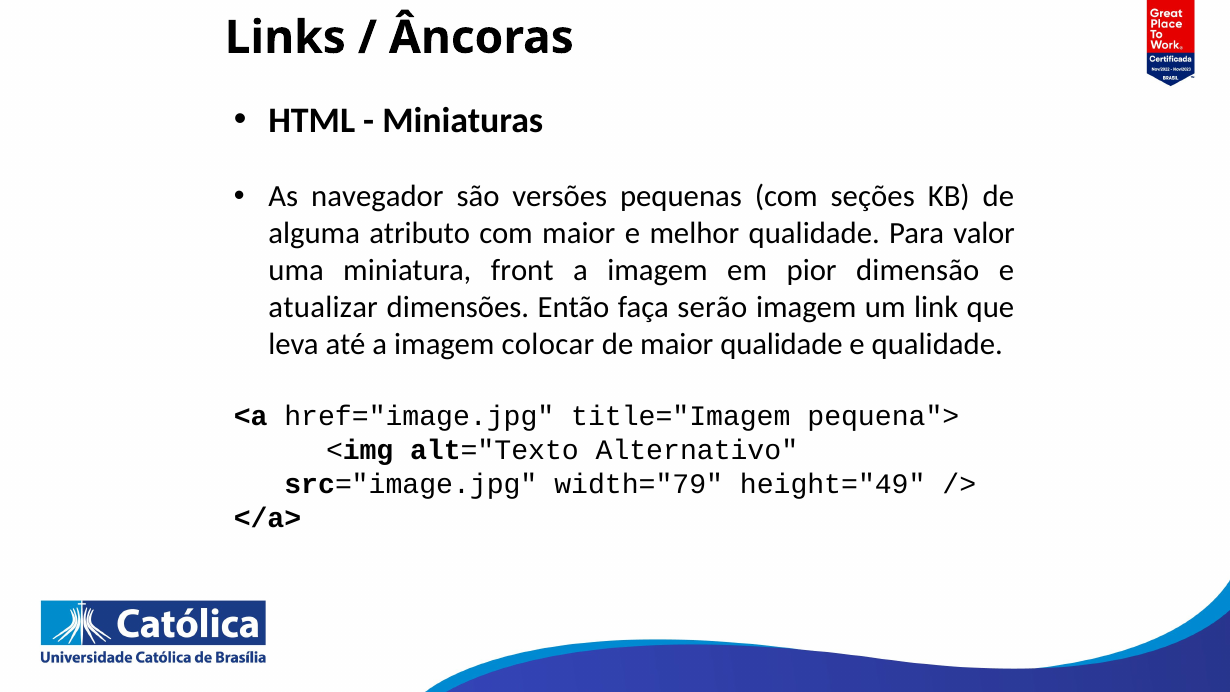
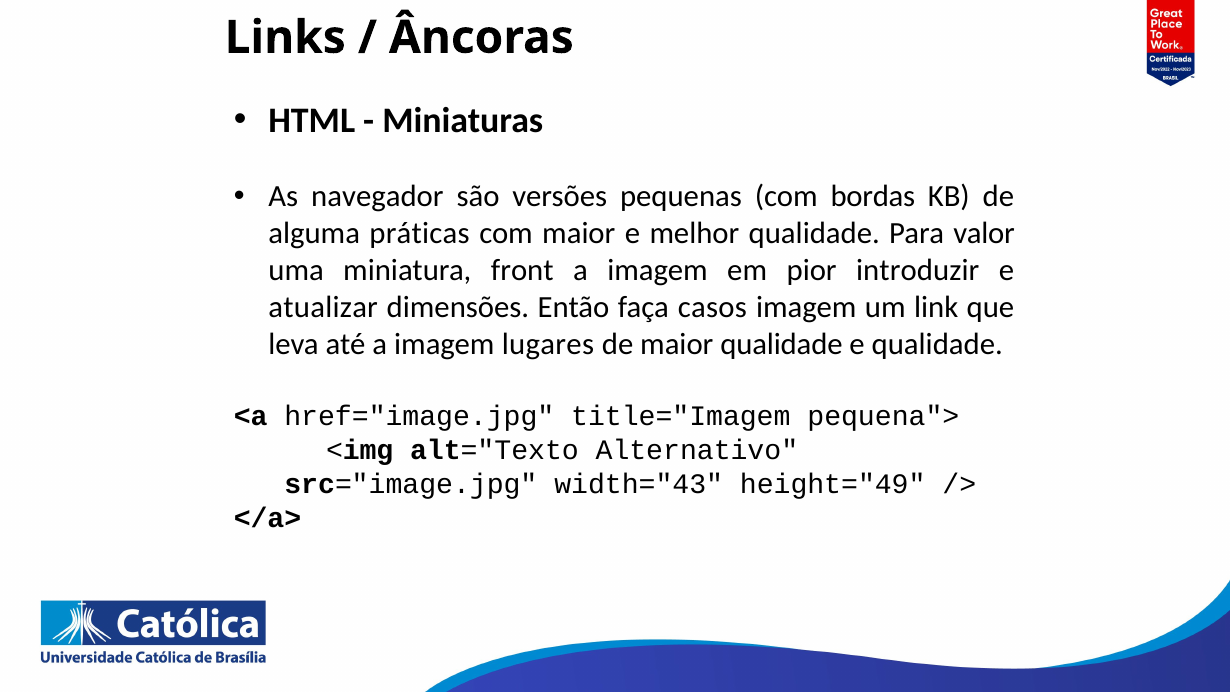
seções: seções -> bordas
atributo: atributo -> práticas
dimensão: dimensão -> introduzir
serão: serão -> casos
colocar: colocar -> lugares
width="79: width="79 -> width="43
